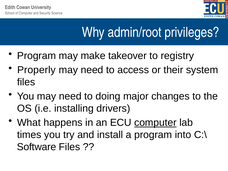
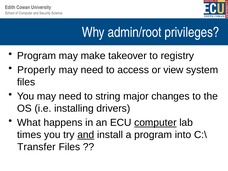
their: their -> view
doing: doing -> string
and at (86, 135) underline: none -> present
Software: Software -> Transfer
